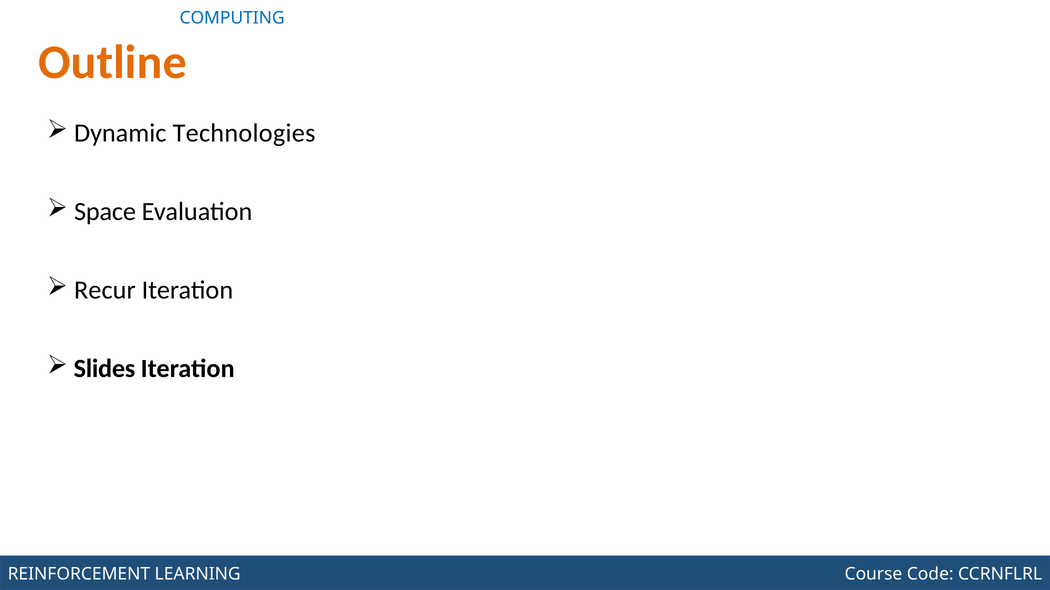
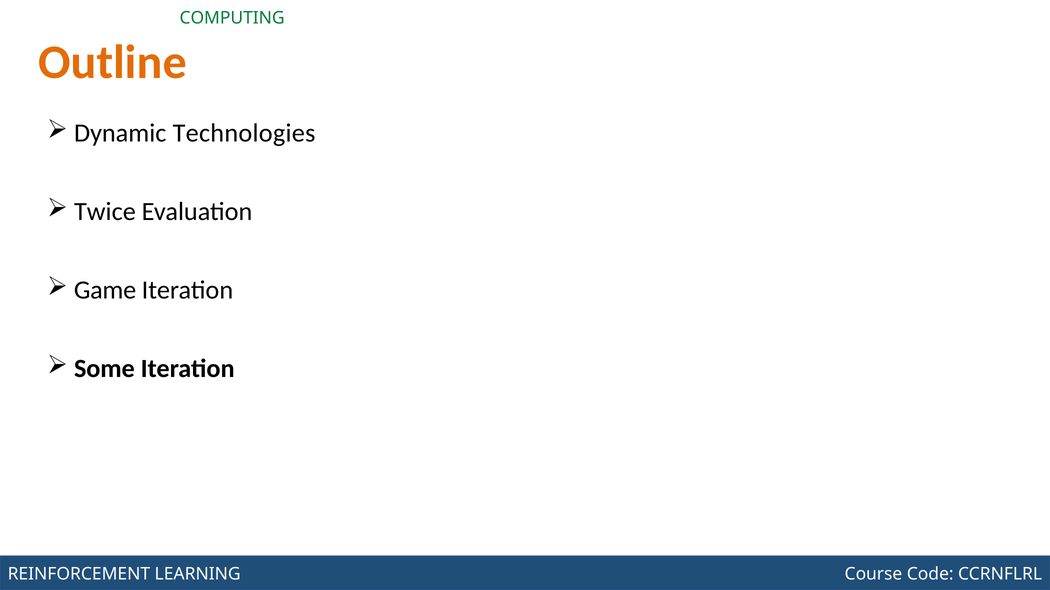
COMPUTING at (232, 18) colour: blue -> green
Space: Space -> Twice
Recur: Recur -> Game
Slides: Slides -> Some
